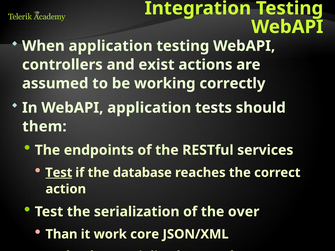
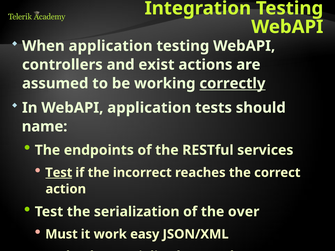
correctly at (232, 84) underline: none -> present
them: them -> name
database: database -> incorrect
Than: Than -> Must
core: core -> easy
